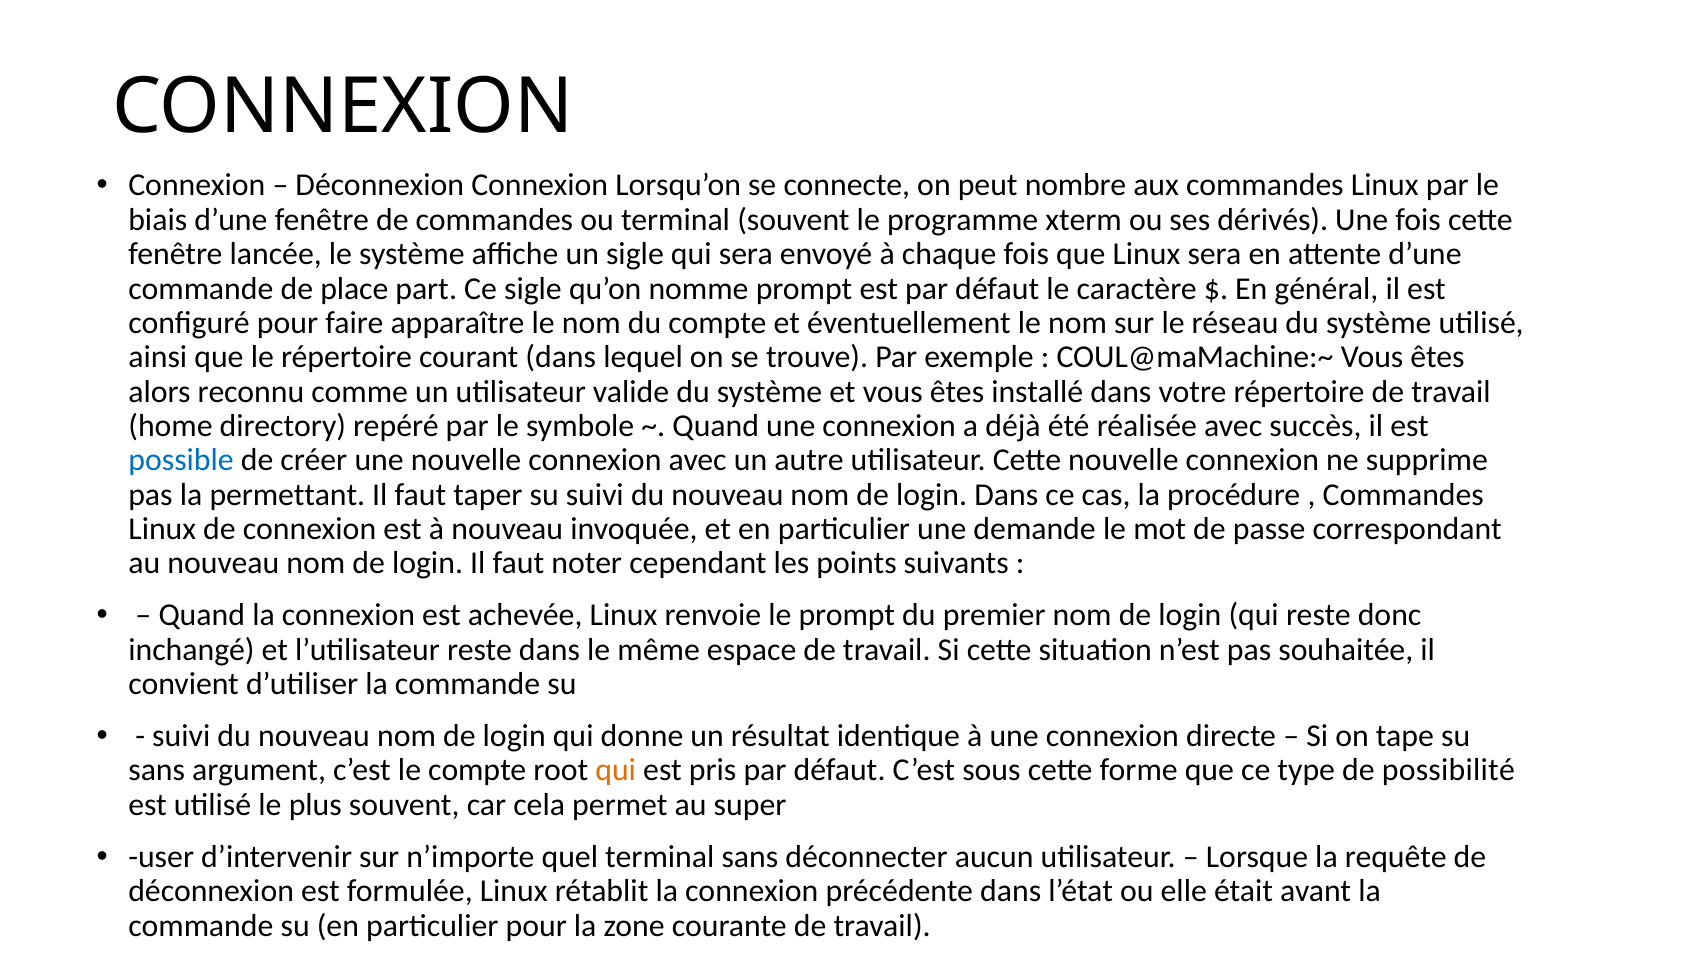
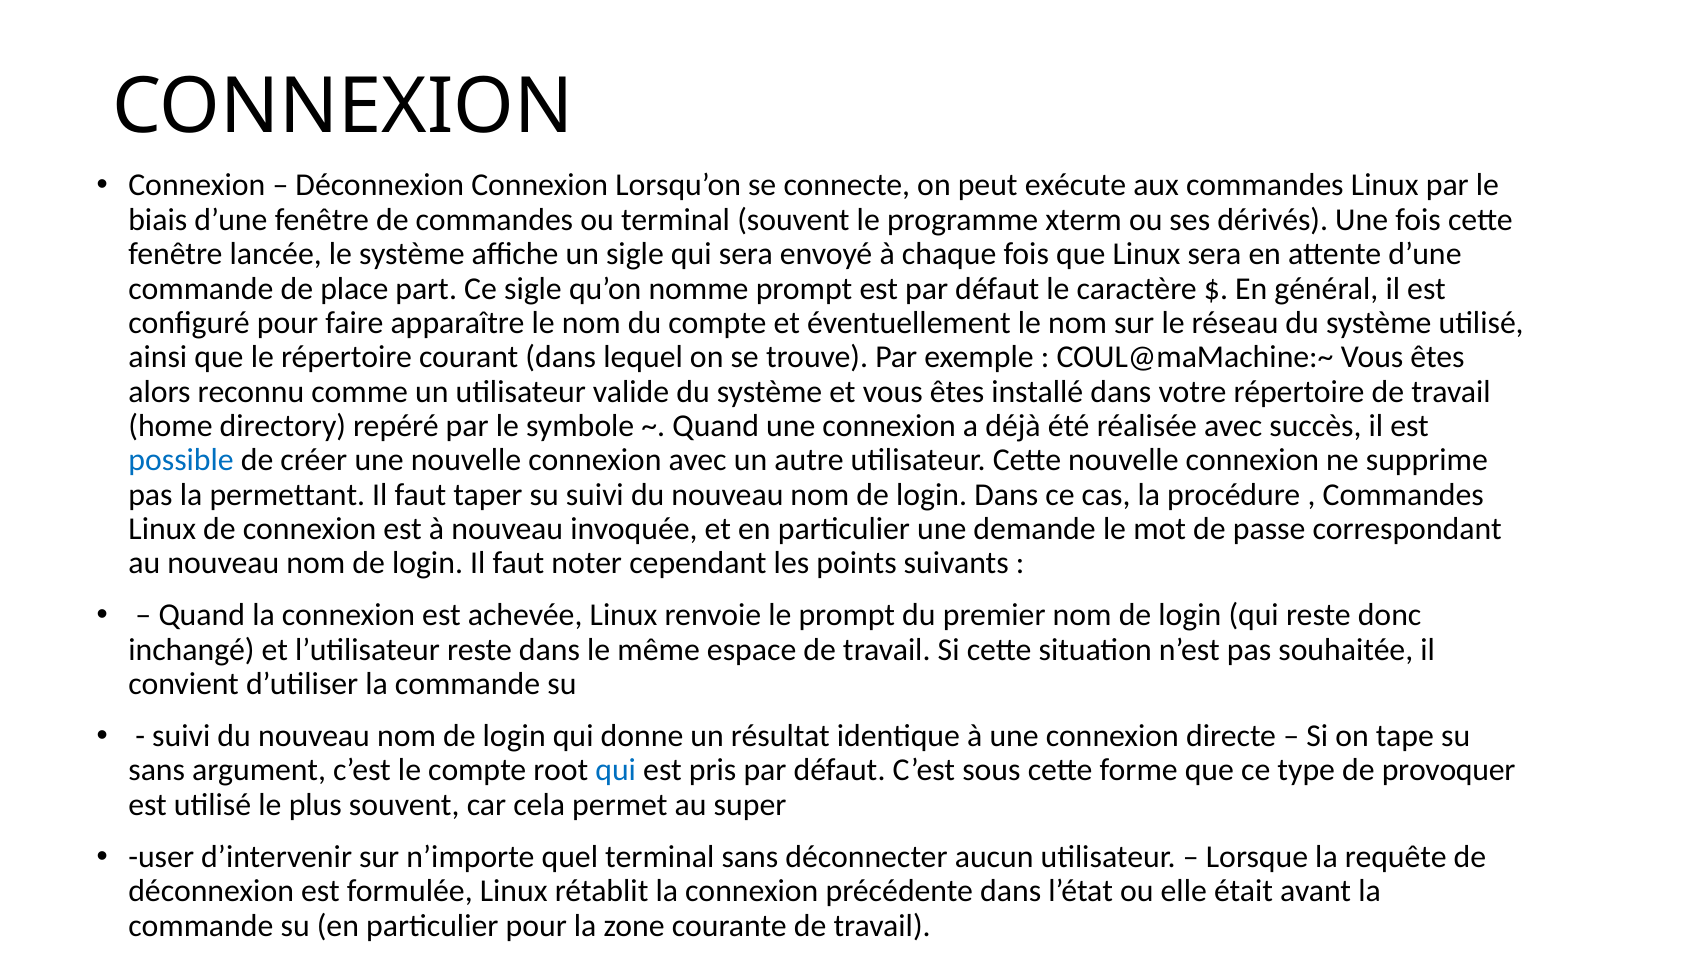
nombre: nombre -> exécute
qui at (616, 770) colour: orange -> blue
possibilité: possibilité -> provoquer
